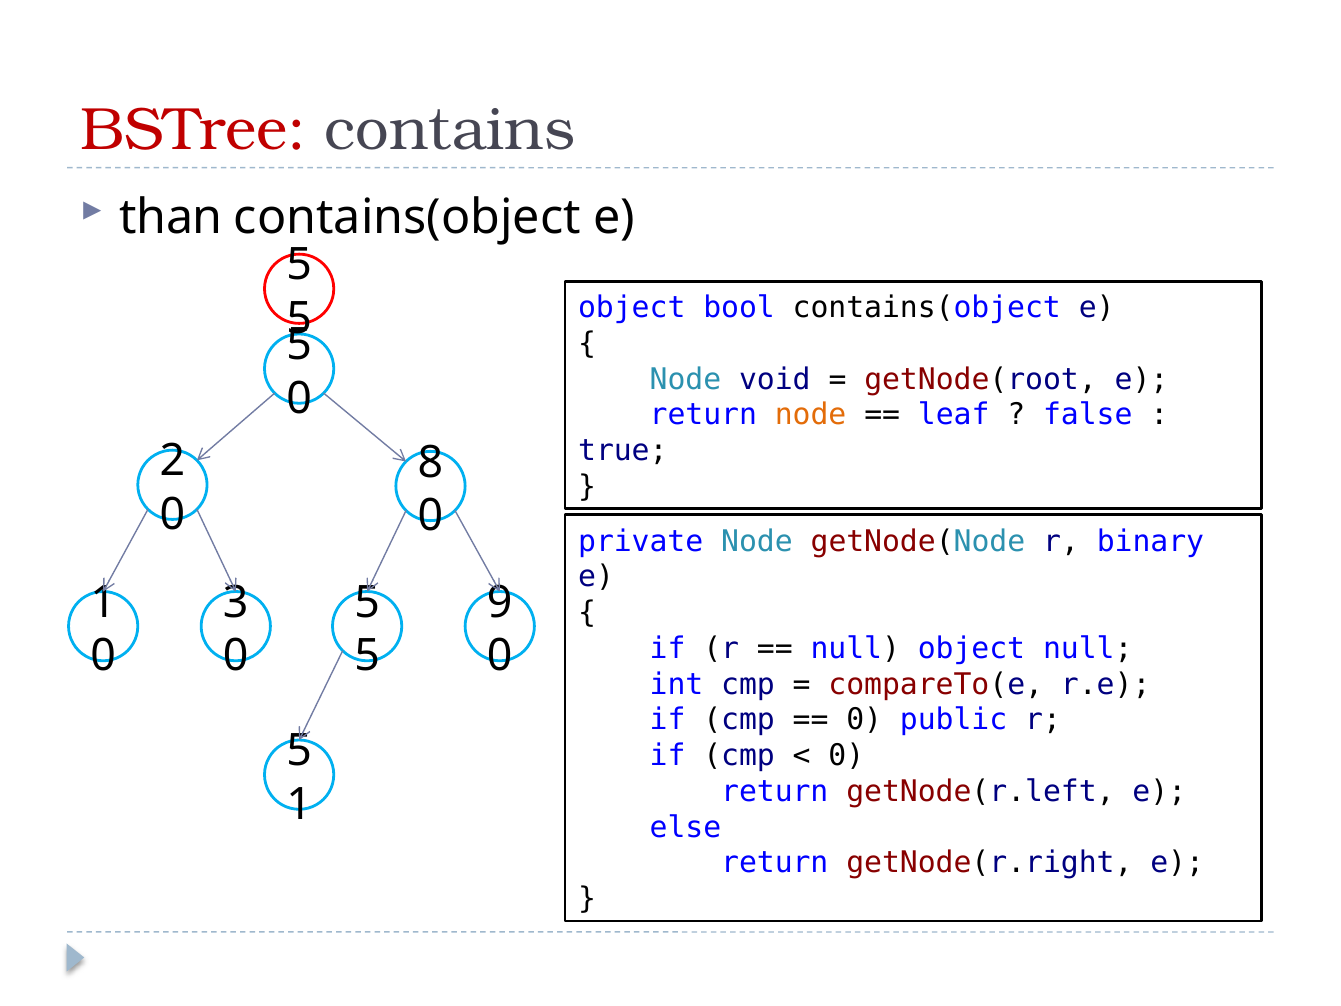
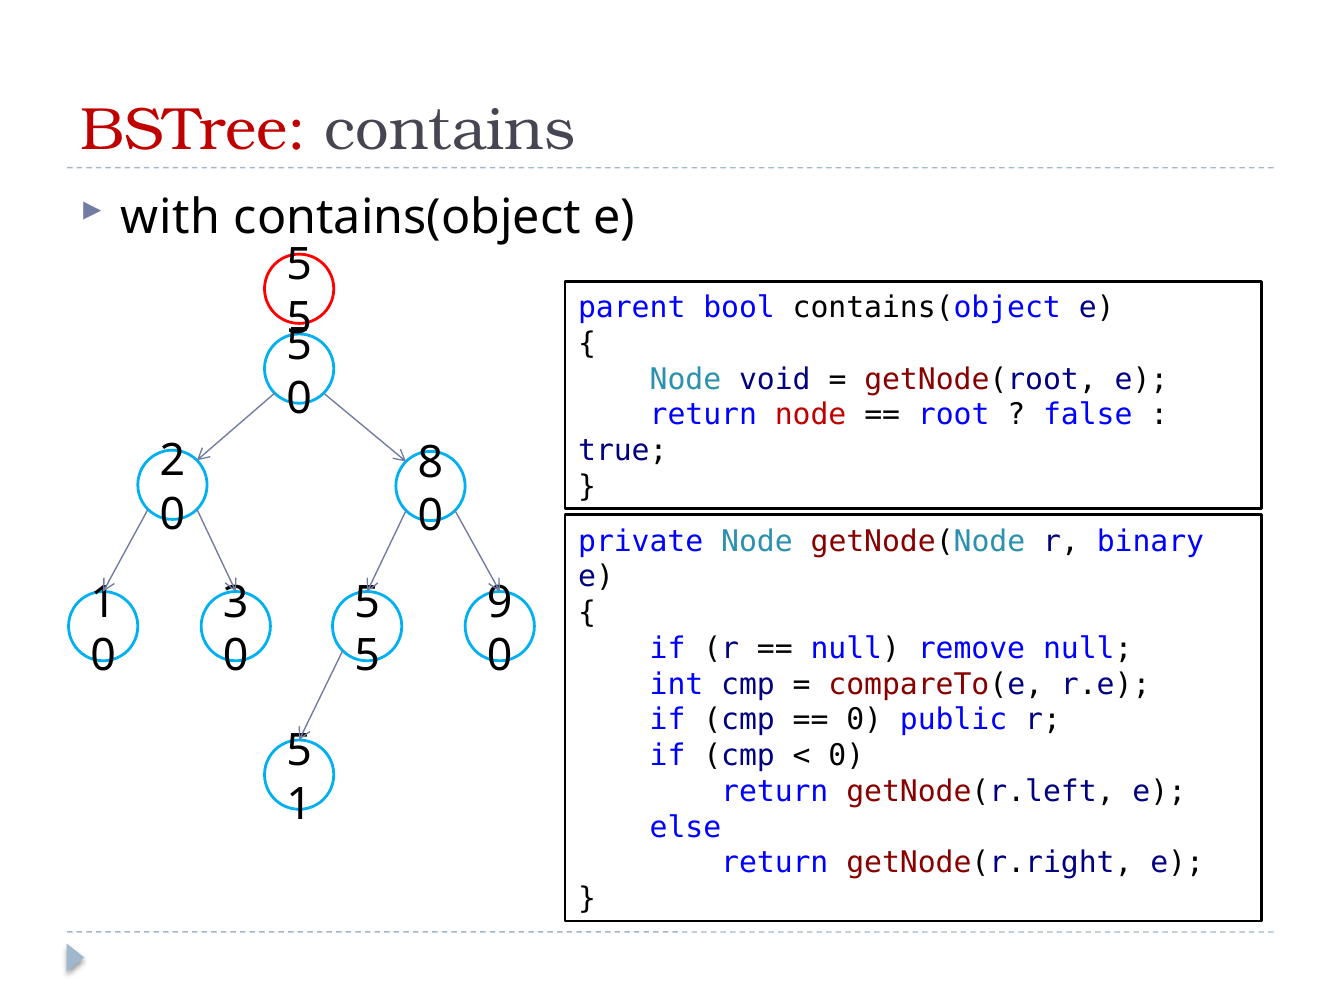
than: than -> with
object at (632, 308): object -> parent
node at (811, 415) colour: orange -> red
leaf: leaf -> root
null object: object -> remove
